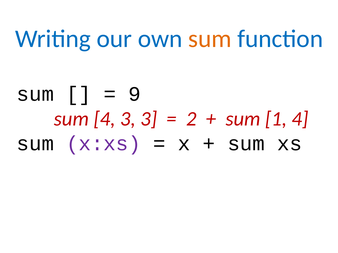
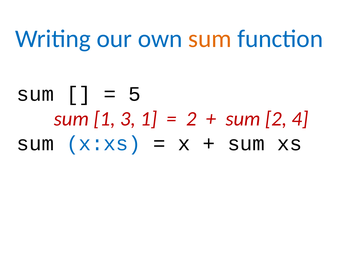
9: 9 -> 5
sum 4: 4 -> 1
3 3: 3 -> 1
sum 1: 1 -> 2
x:xs colour: purple -> blue
